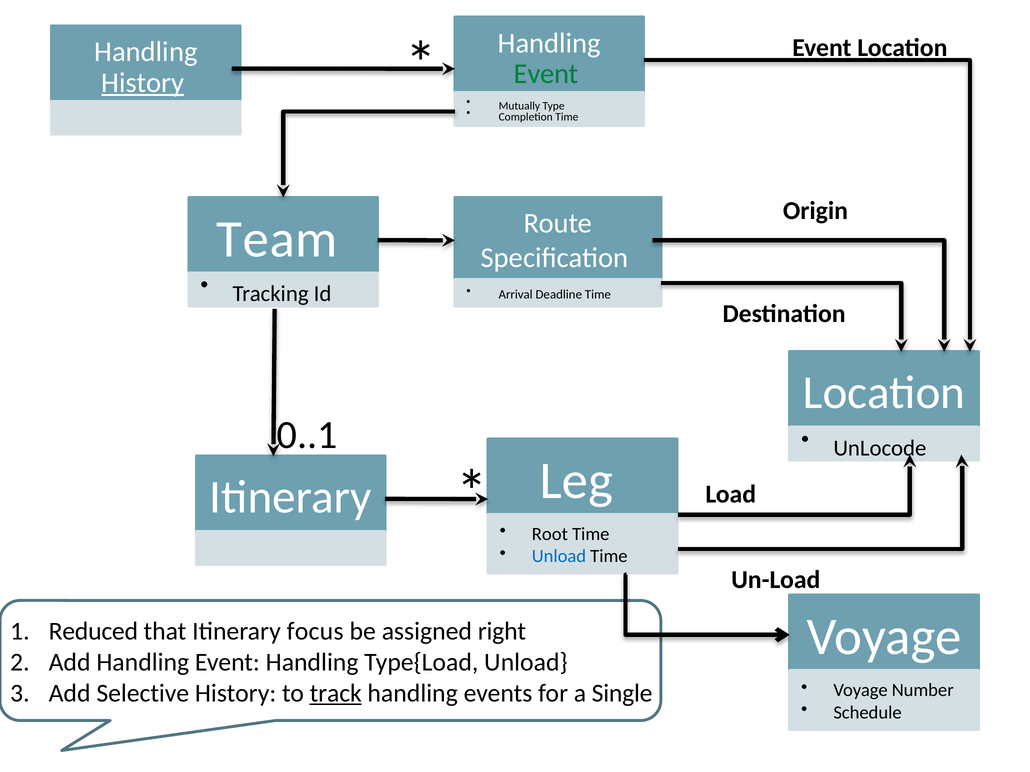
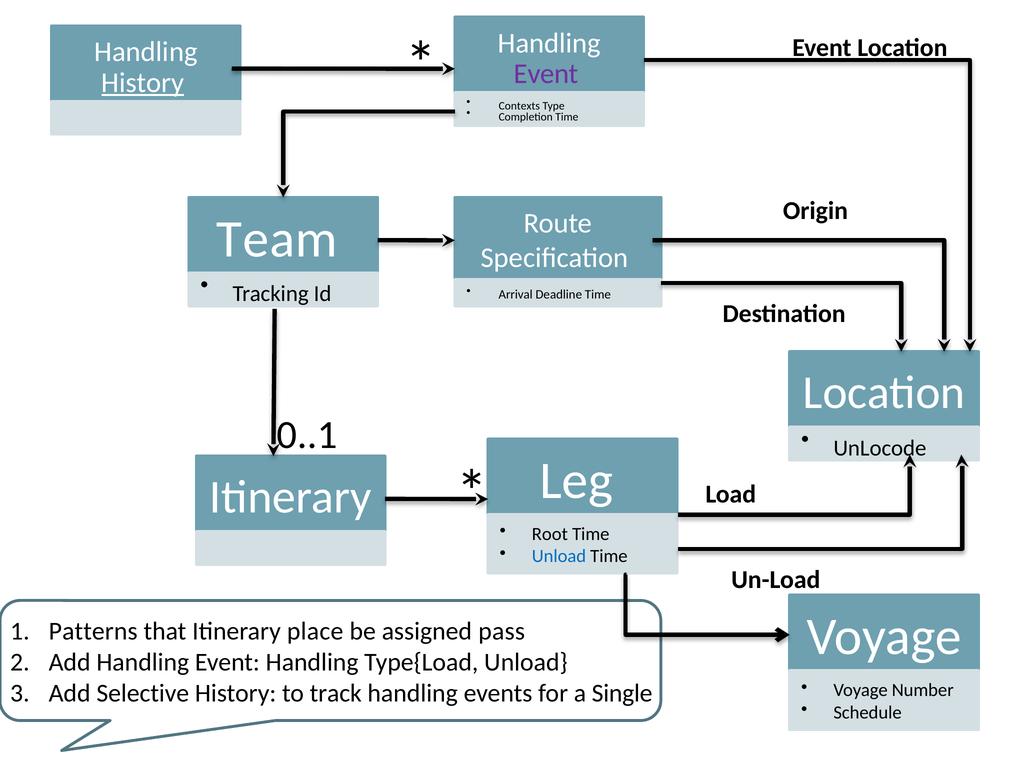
Event at (546, 74) colour: green -> purple
Mutually: Mutually -> Contexts
Reduced: Reduced -> Patterns
focus: focus -> place
right: right -> pass
track underline: present -> none
